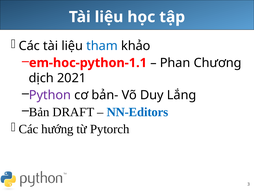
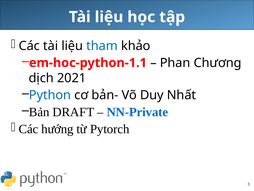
Python colour: purple -> blue
Lắng: Lắng -> Nhất
NN-Editors: NN-Editors -> NN-Private
